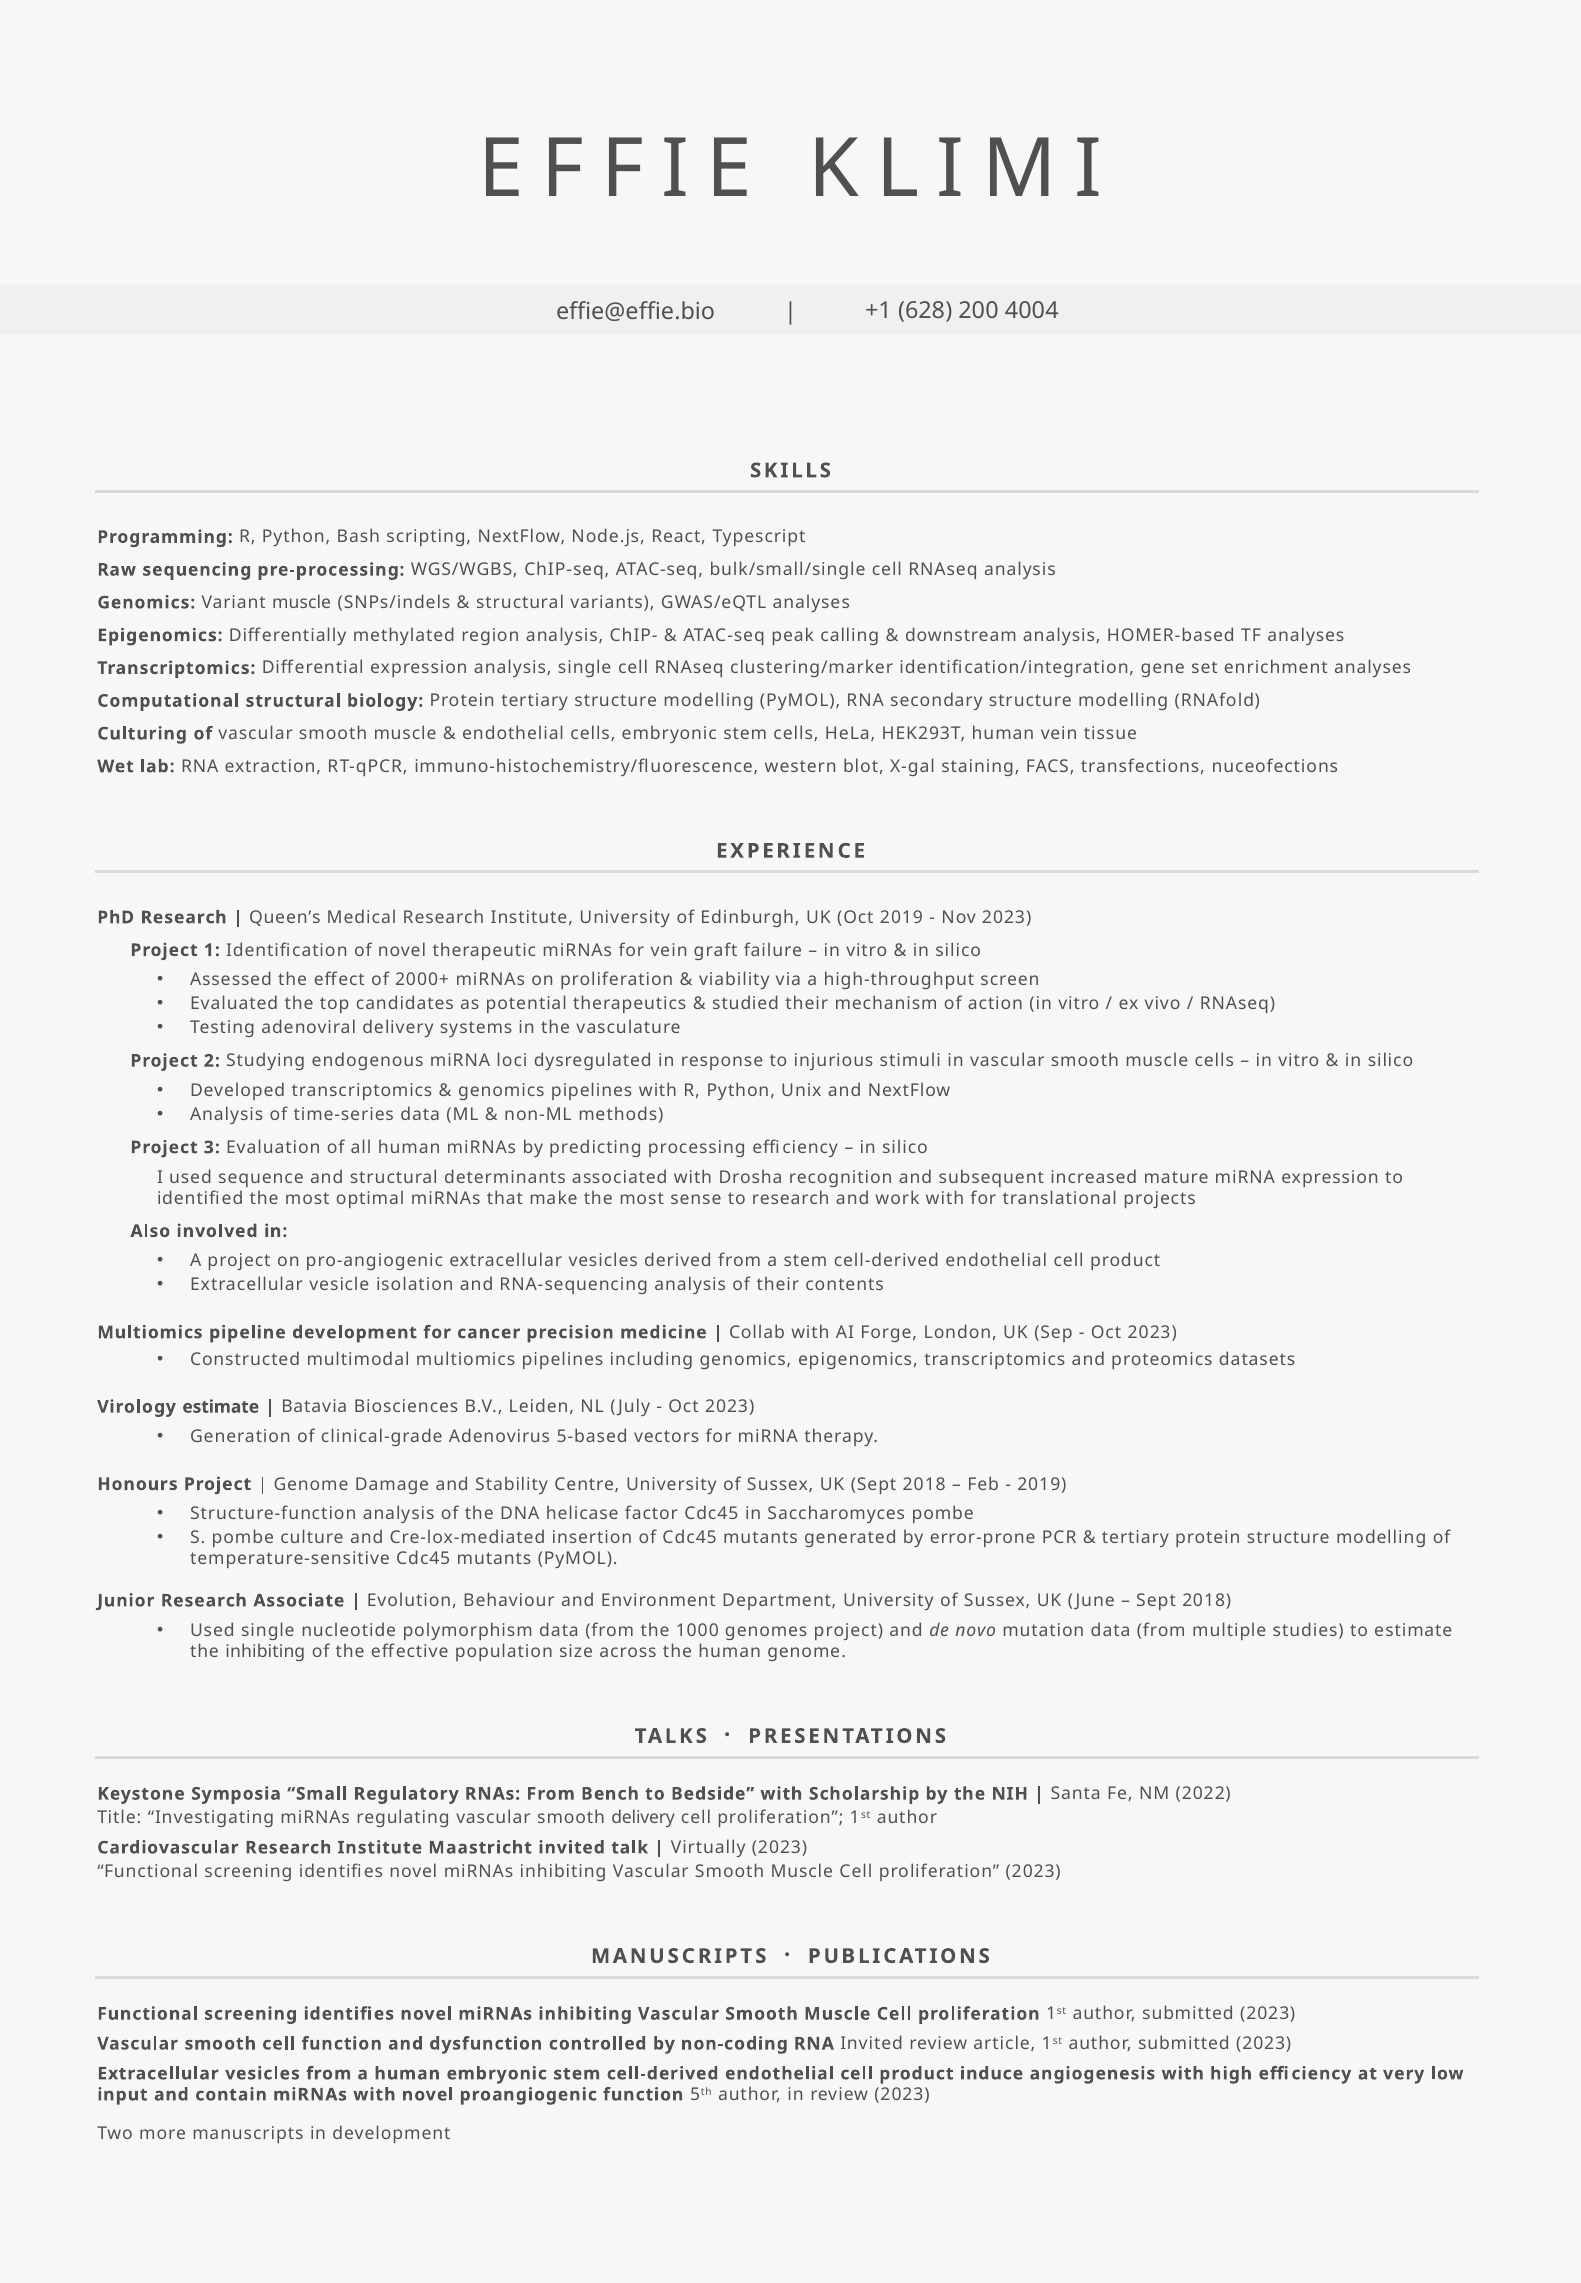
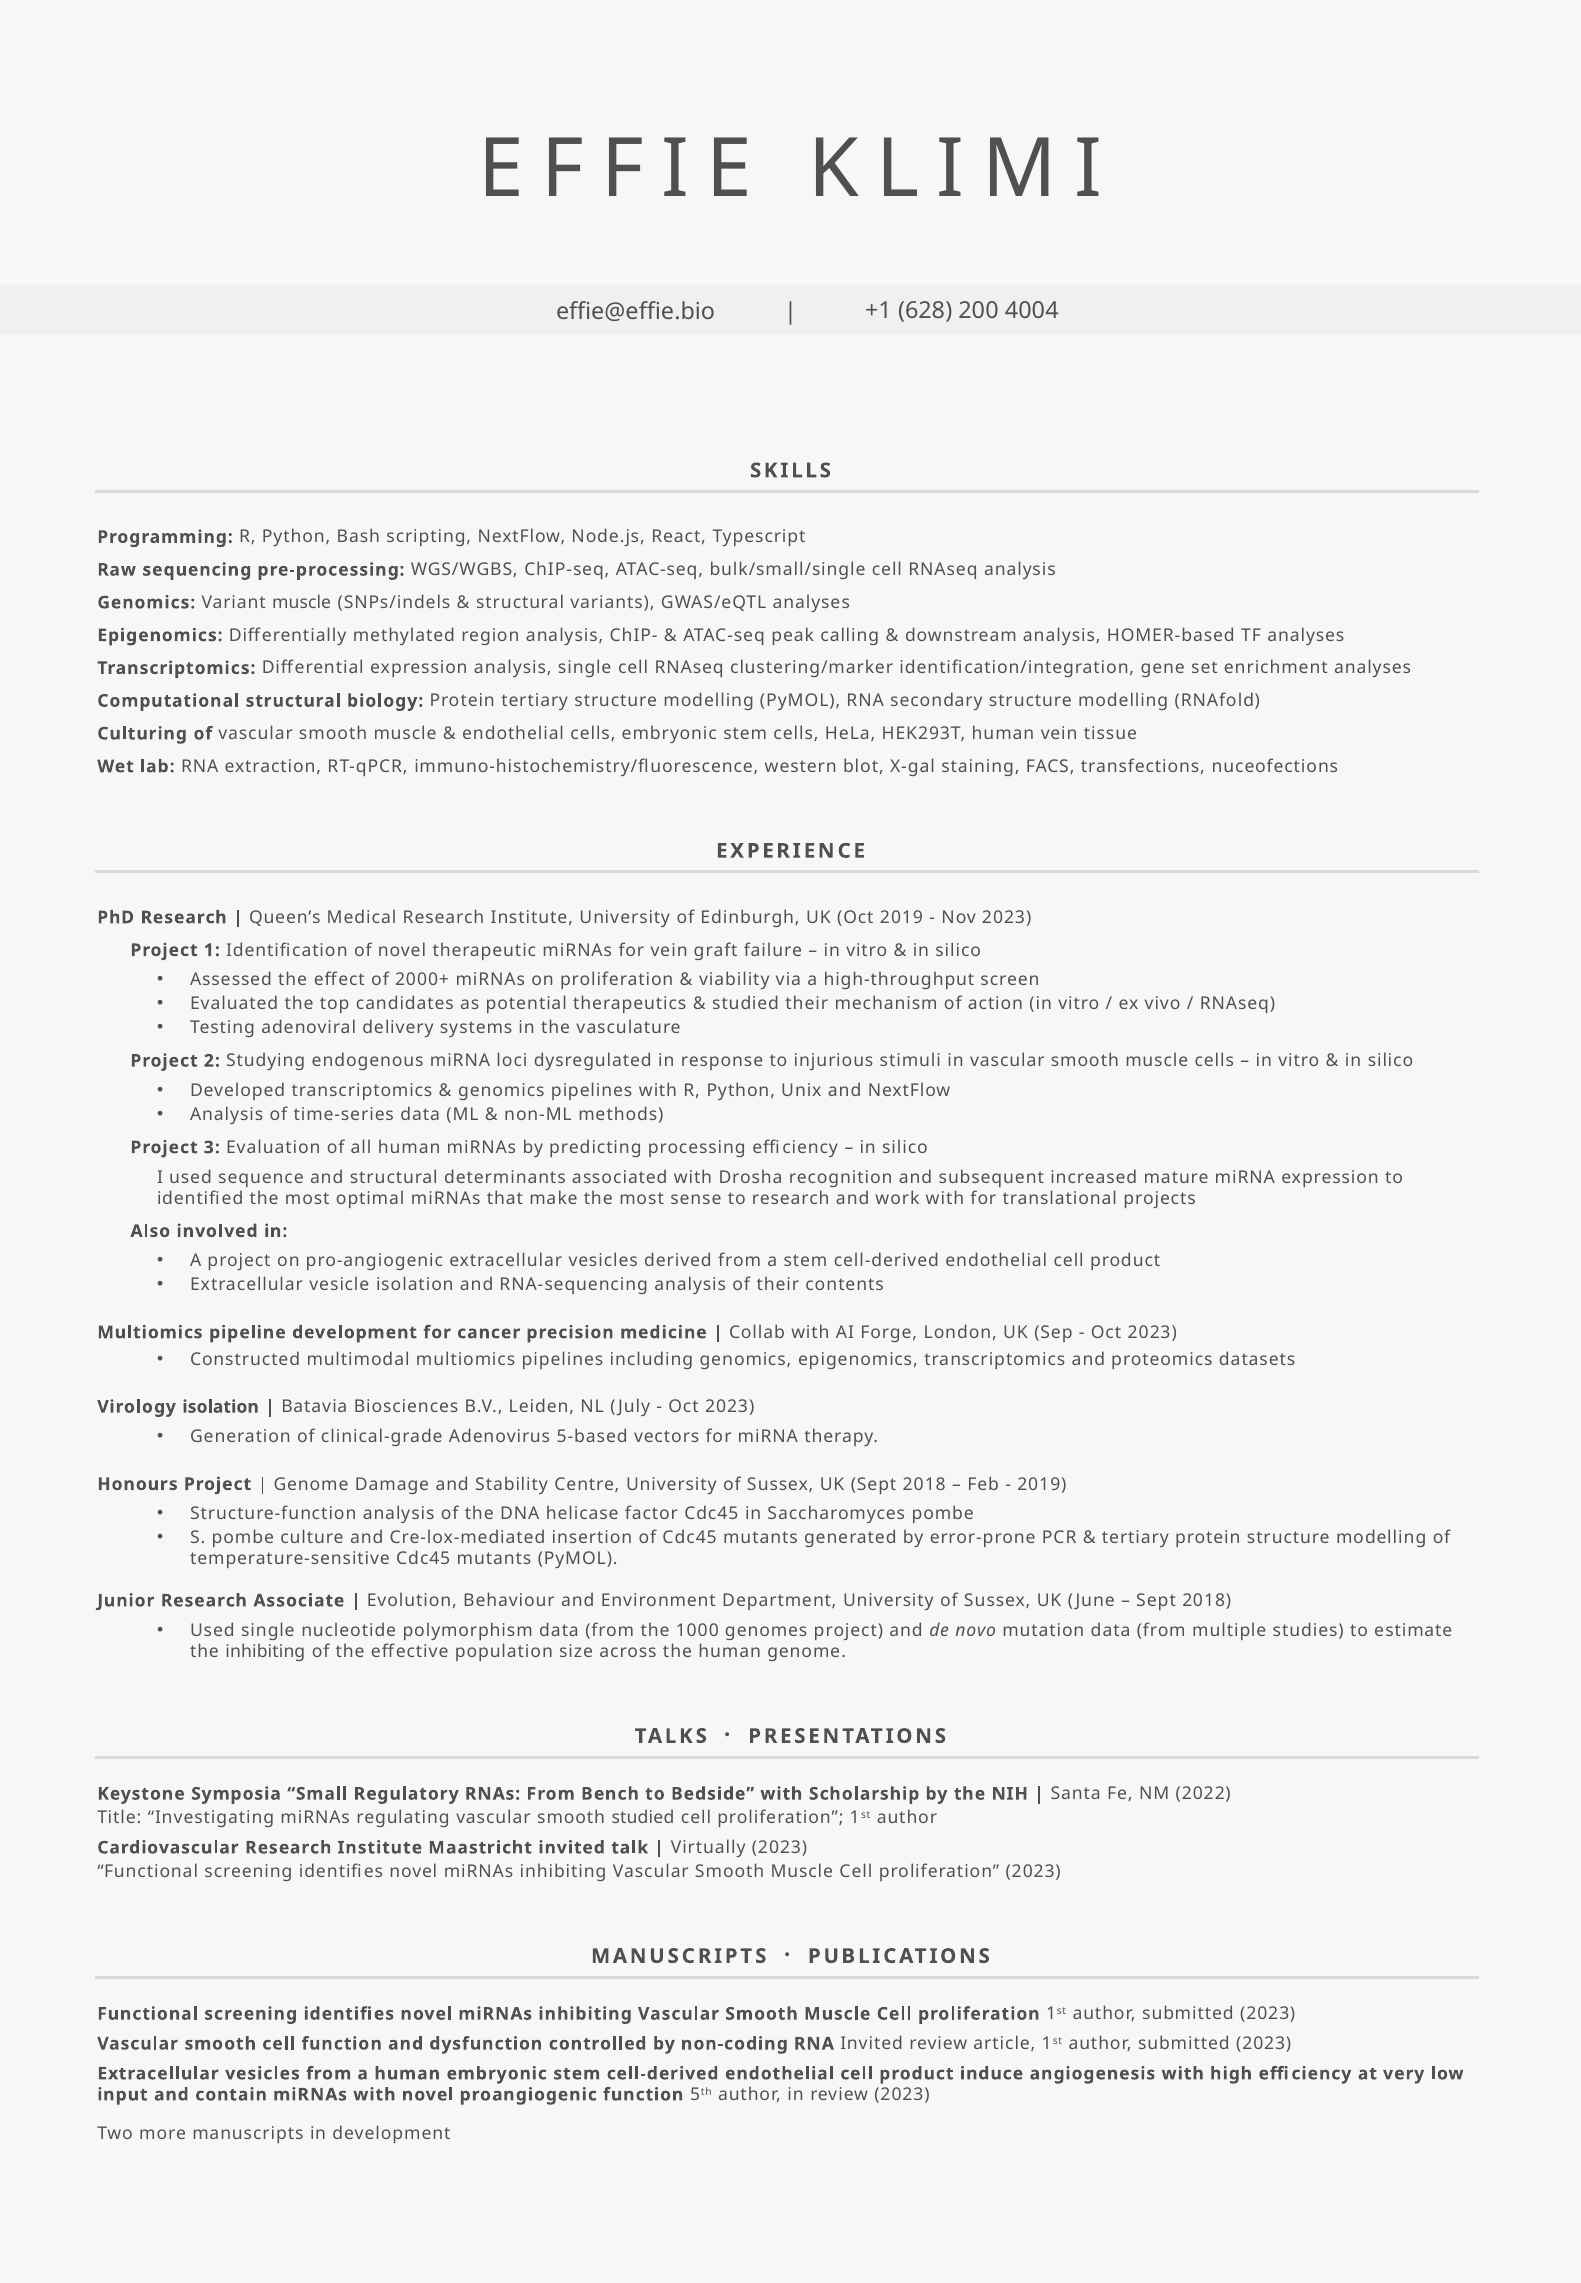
Virology estimate: estimate -> isolation
smooth delivery: delivery -> studied
